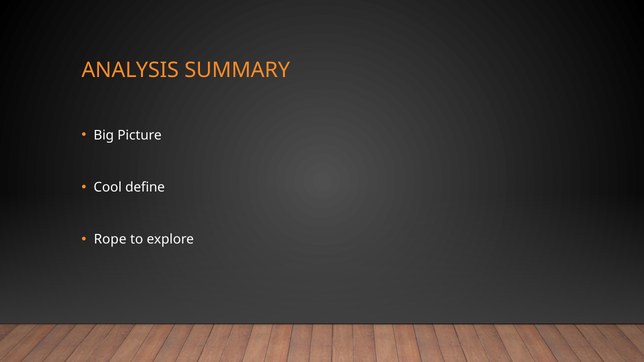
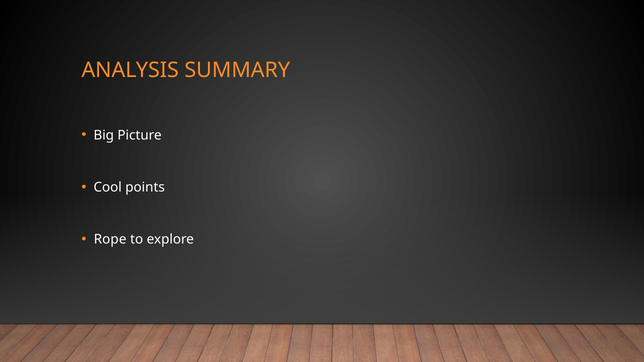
define: define -> points
